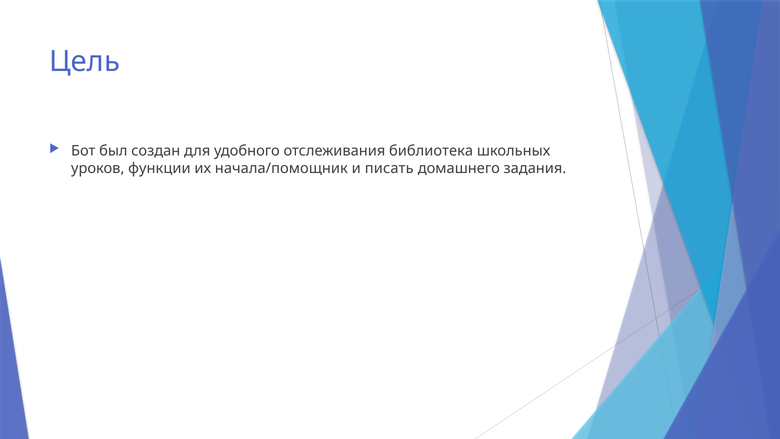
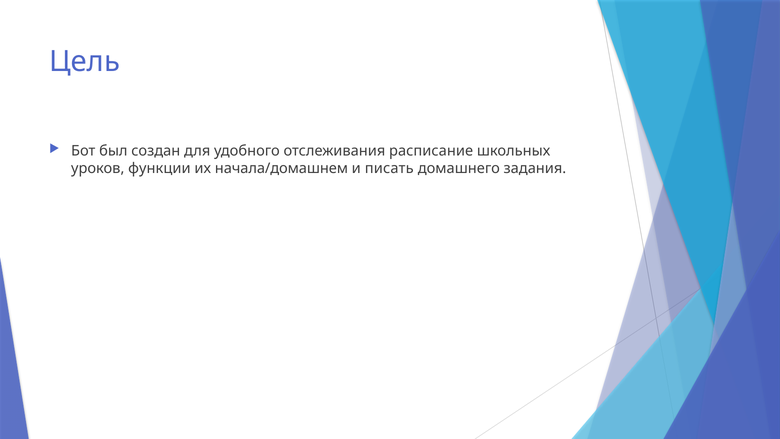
библиотека: библиотека -> расписание
начала/помощник: начала/помощник -> начала/домашнем
